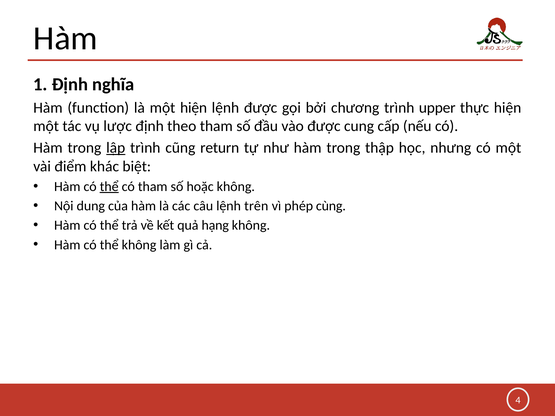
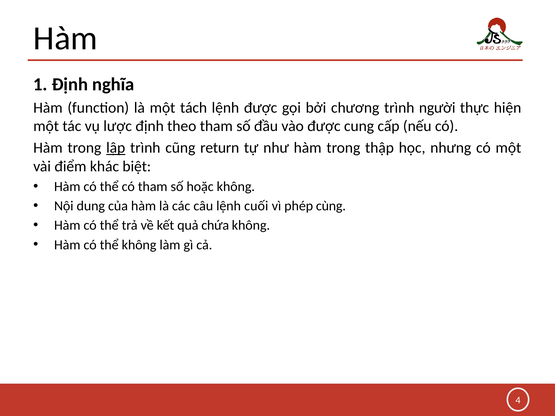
một hiện: hiện -> tách
upper: upper -> người
thể at (109, 187) underline: present -> none
trên: trên -> cuối
hạng: hạng -> chứa
